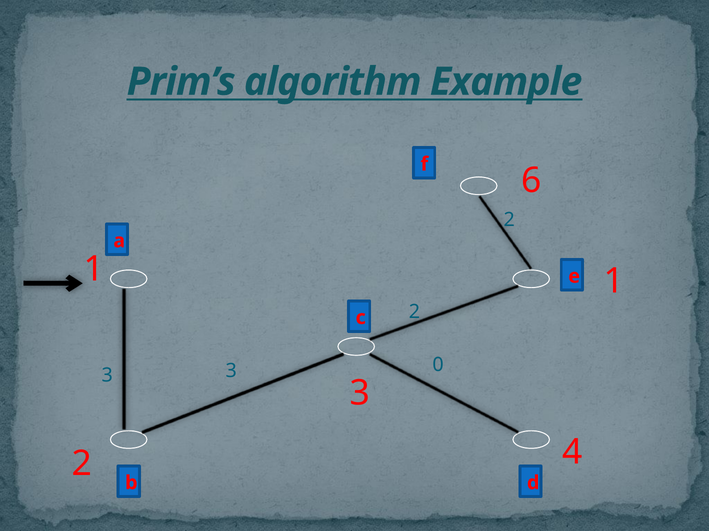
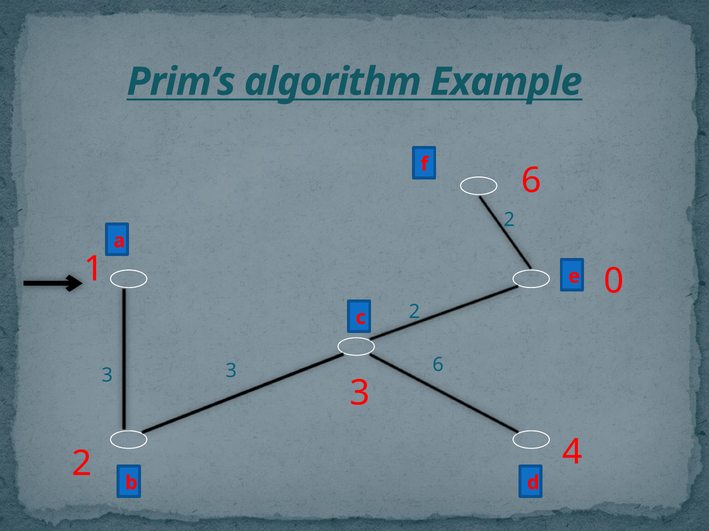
e 1: 1 -> 0
3 0: 0 -> 6
